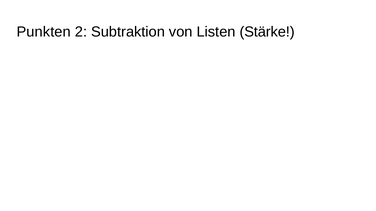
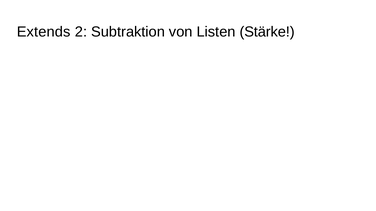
Punkten: Punkten -> Extends
